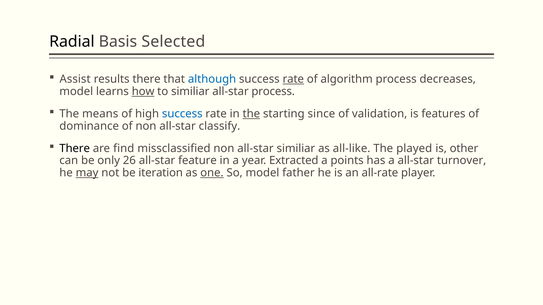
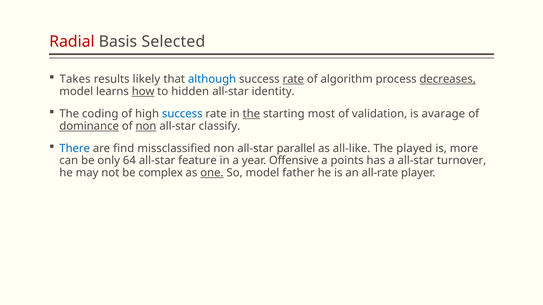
Radial colour: black -> red
Assist: Assist -> Takes
results there: there -> likely
decreases underline: none -> present
to similiar: similiar -> hidden
all-star process: process -> identity
means: means -> coding
since: since -> most
features: features -> avarage
dominance underline: none -> present
non at (146, 126) underline: none -> present
There at (75, 149) colour: black -> blue
all-star similiar: similiar -> parallel
other: other -> more
26: 26 -> 64
Extracted: Extracted -> Offensive
may underline: present -> none
iteration: iteration -> complex
